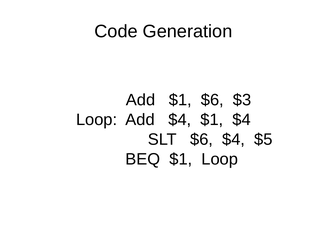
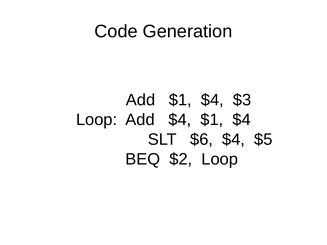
Add $1 $6: $6 -> $4
BEQ $1: $1 -> $2
